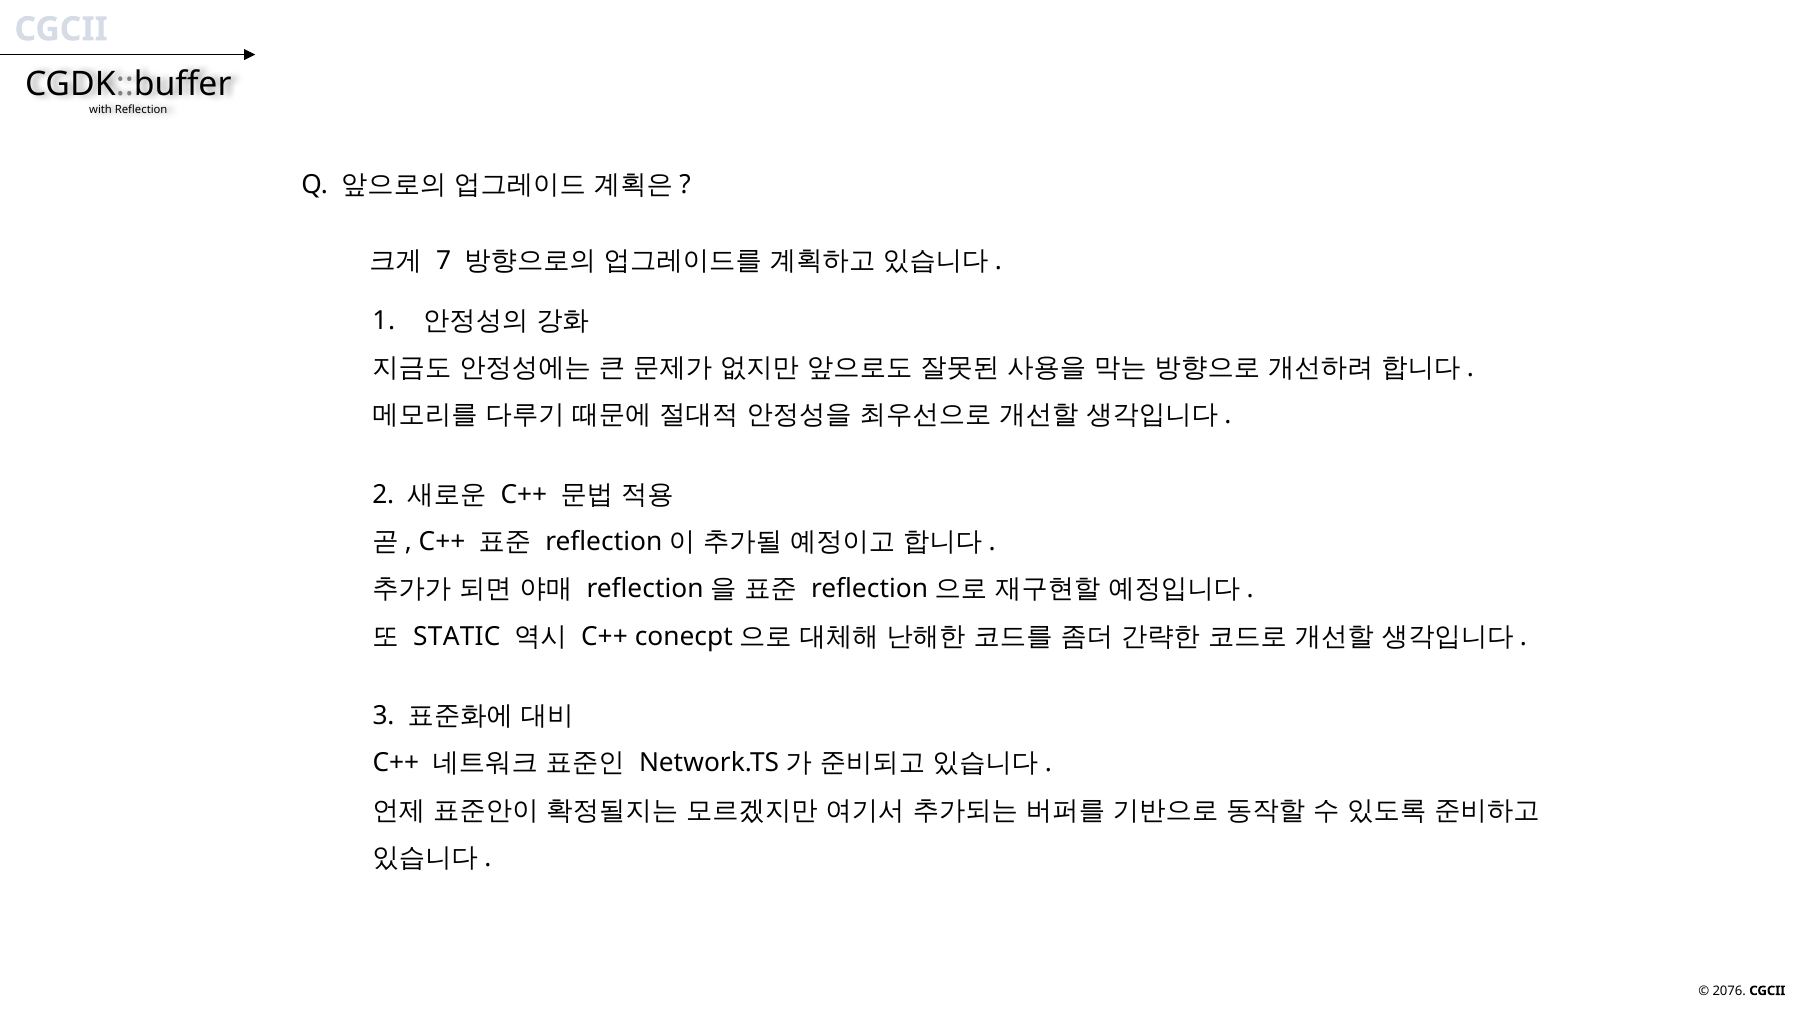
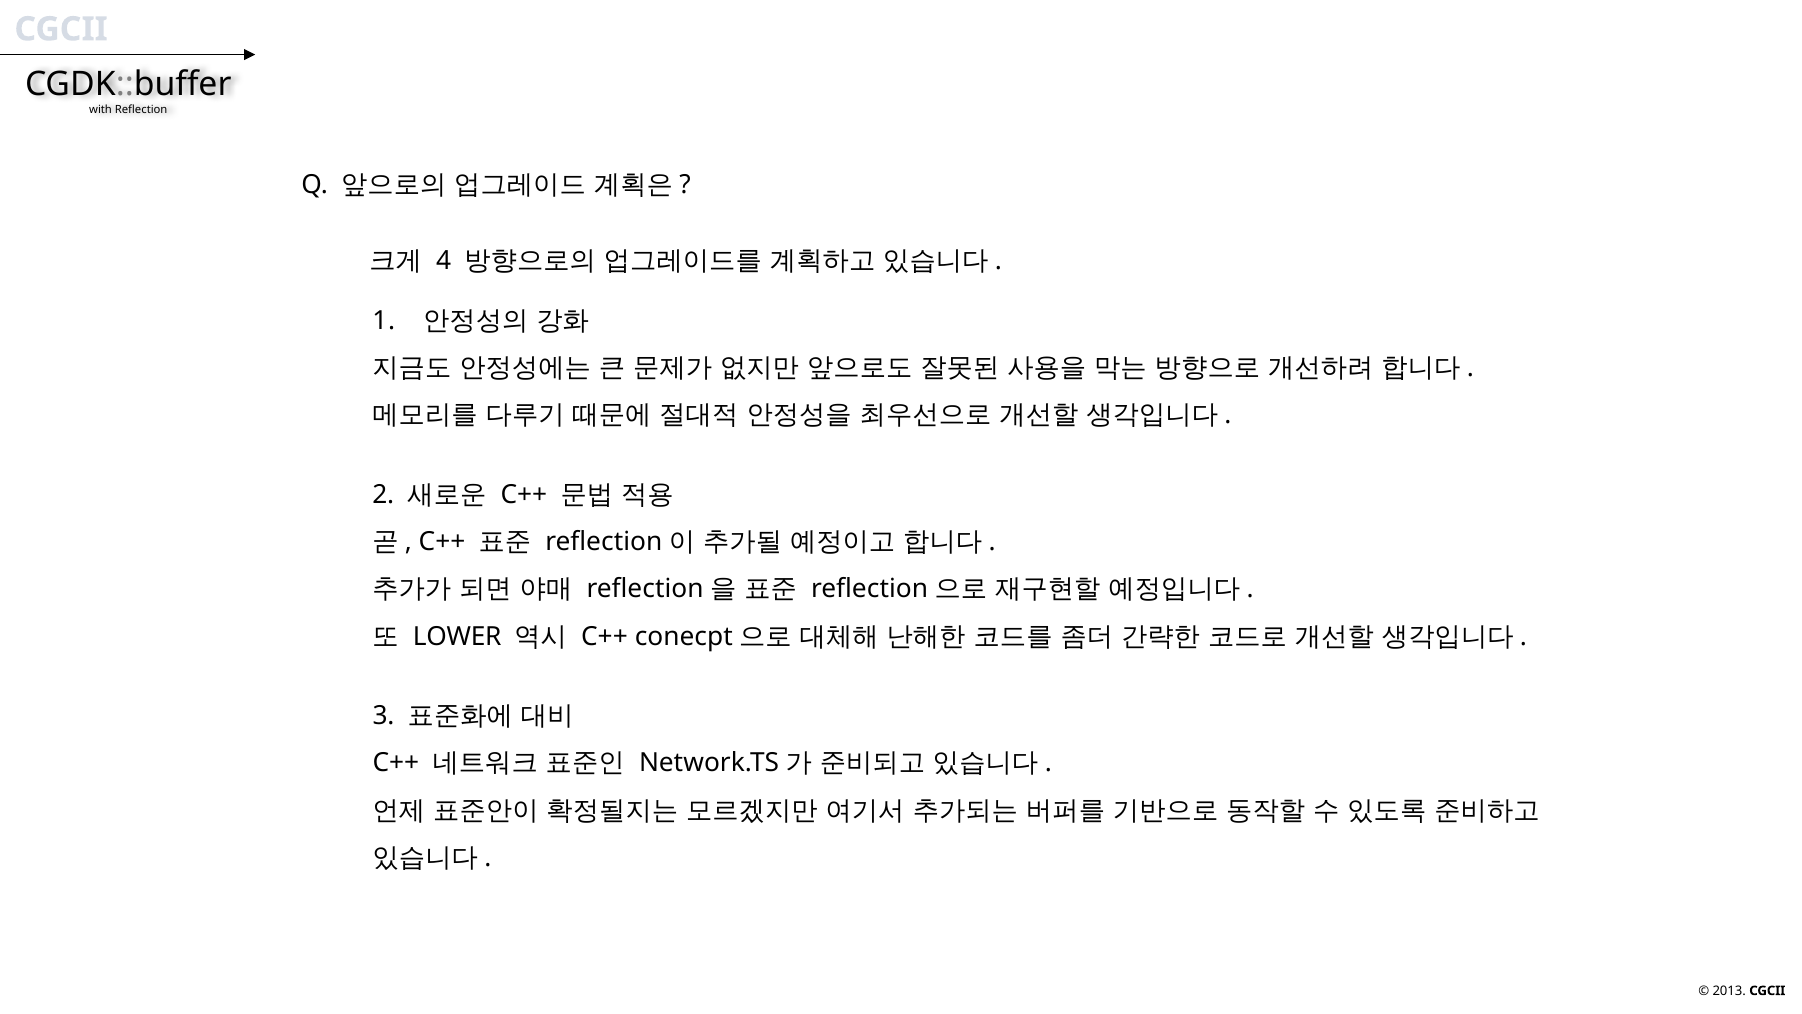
7: 7 -> 4
STATIC: STATIC -> LOWER
2076: 2076 -> 2013
